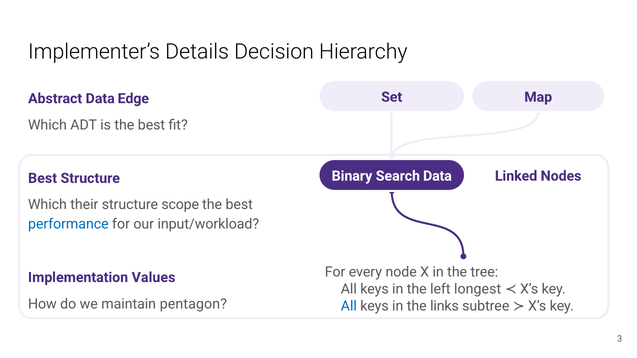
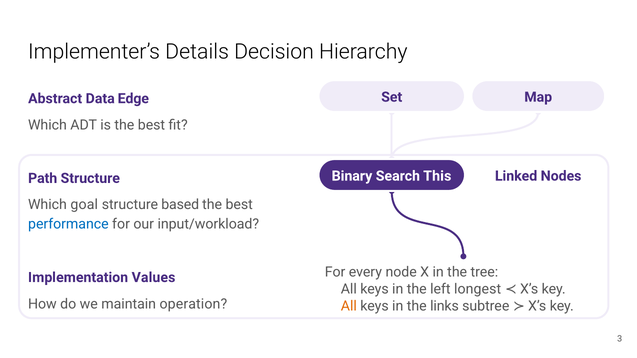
Search Data: Data -> This
Best at (43, 178): Best -> Path
their: their -> goal
scope: scope -> based
pentagon: pentagon -> operation
All at (349, 306) colour: blue -> orange
